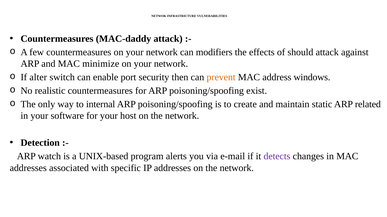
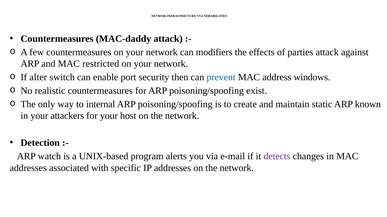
should: should -> parties
minimize: minimize -> restricted
prevent colour: orange -> blue
related: related -> known
software: software -> attackers
